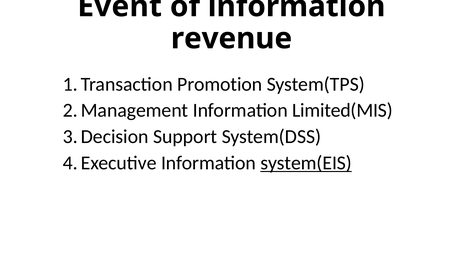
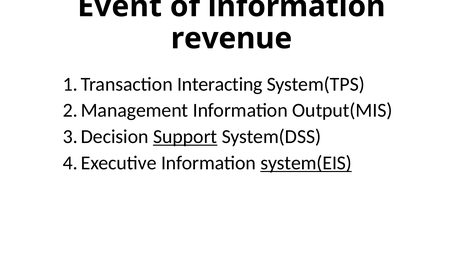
Promotion: Promotion -> Interacting
Limited(MIS: Limited(MIS -> Output(MIS
Support underline: none -> present
